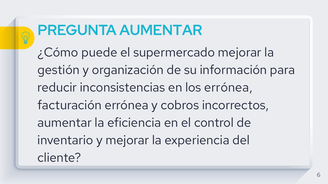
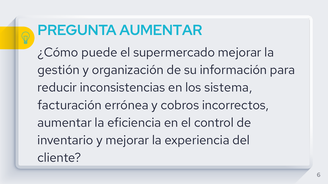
los errónea: errónea -> sistema
